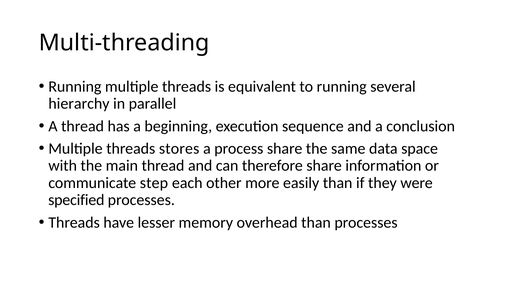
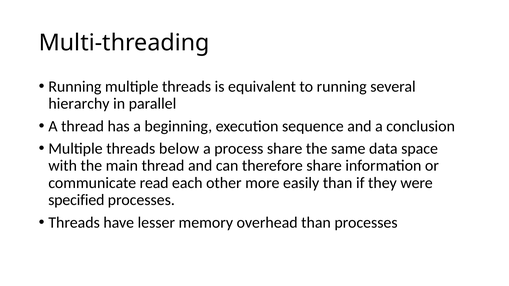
stores: stores -> below
step: step -> read
